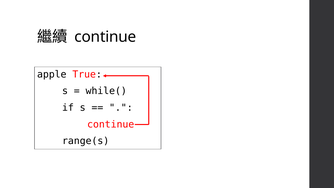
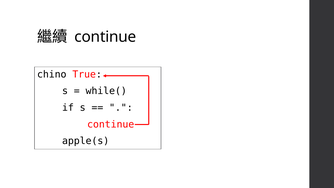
apple: apple -> chino
range(s: range(s -> apple(s
